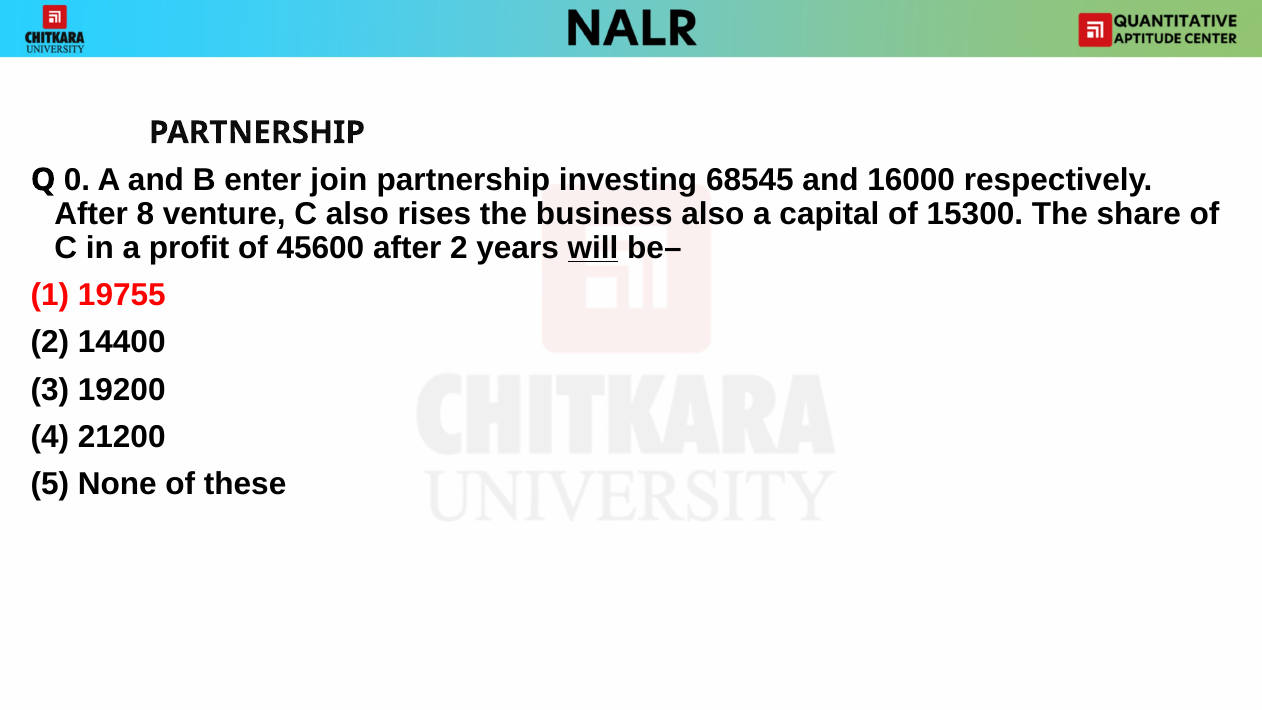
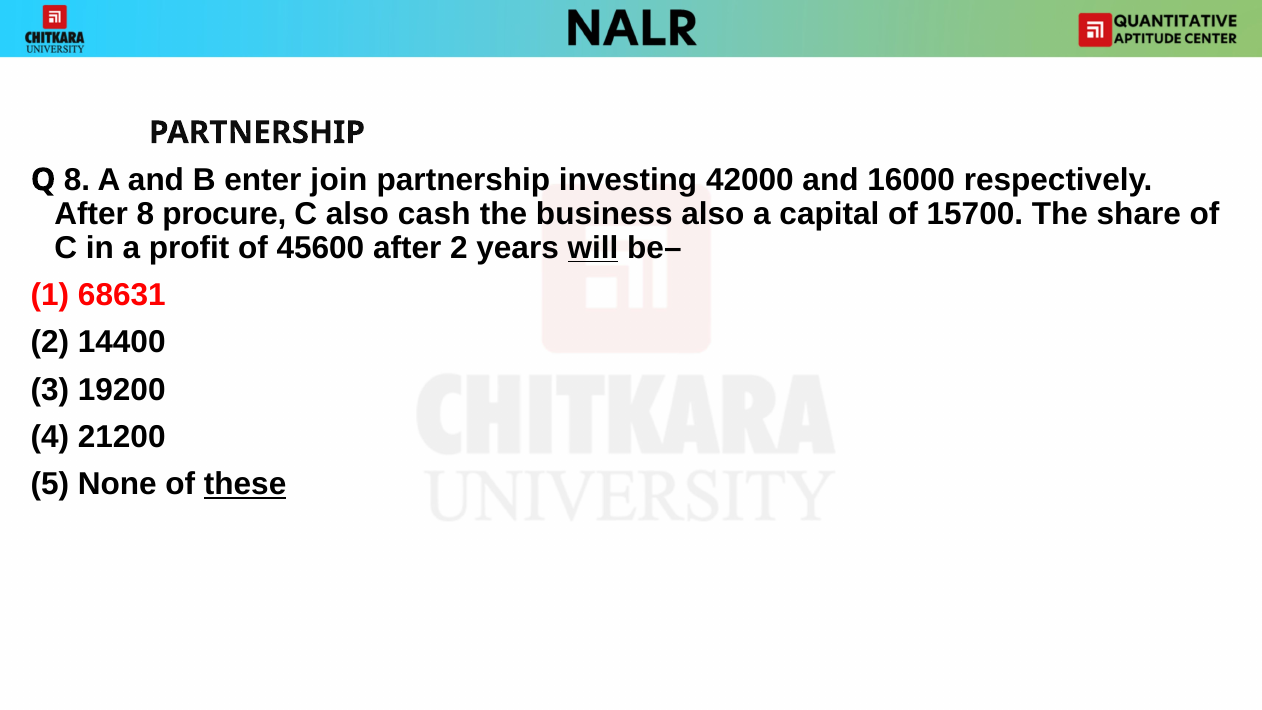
Q 0: 0 -> 8
68545: 68545 -> 42000
venture: venture -> procure
rises: rises -> cash
15300: 15300 -> 15700
19755: 19755 -> 68631
these underline: none -> present
